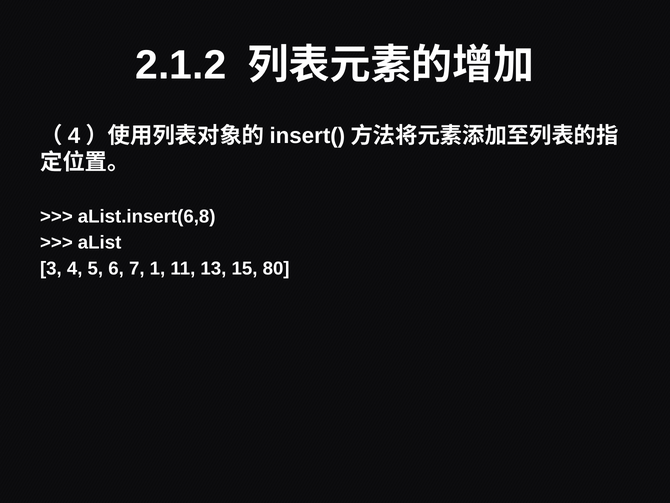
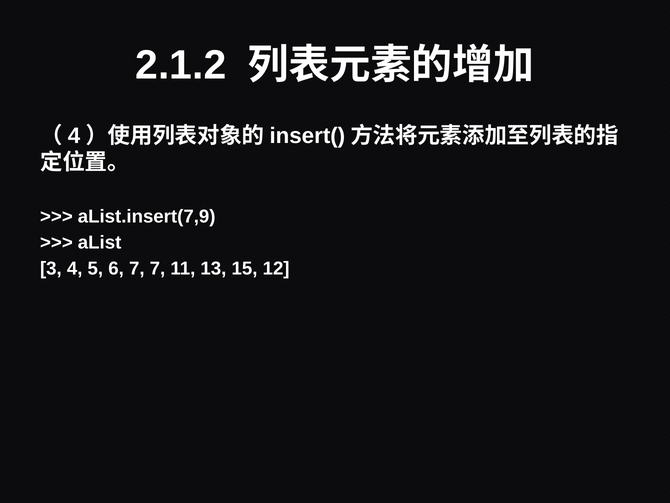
aList.insert(6,8: aList.insert(6,8 -> aList.insert(7,9
7 1: 1 -> 7
80: 80 -> 12
